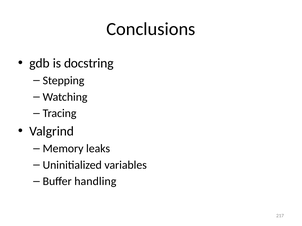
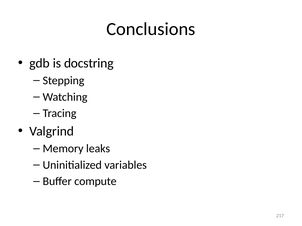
handling: handling -> compute
